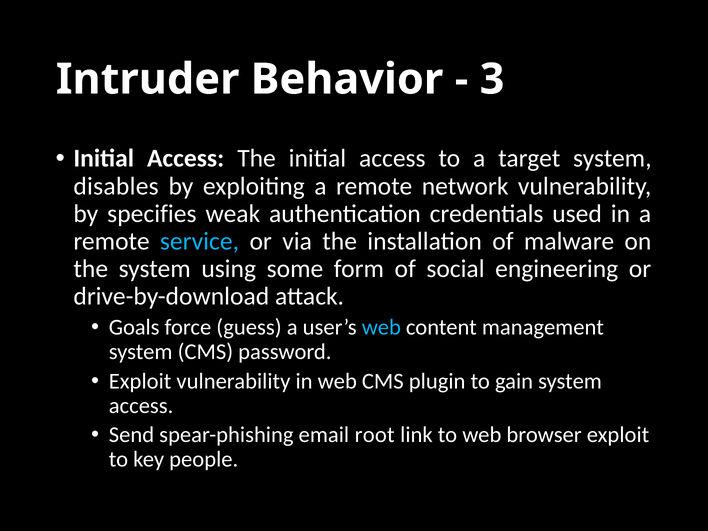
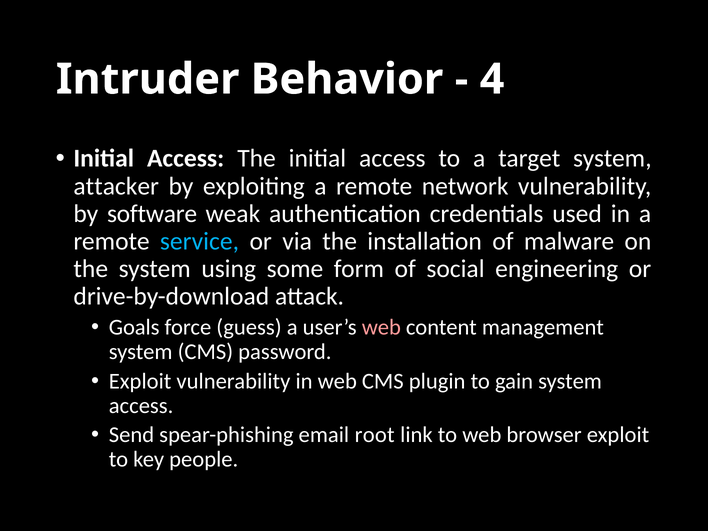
3: 3 -> 4
disables: disables -> attacker
specifies: specifies -> software
web at (381, 327) colour: light blue -> pink
